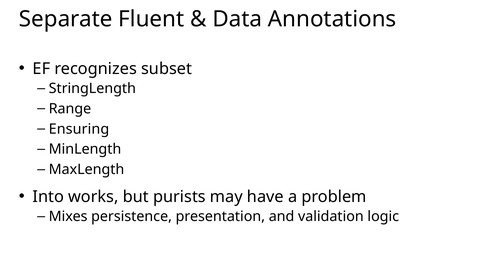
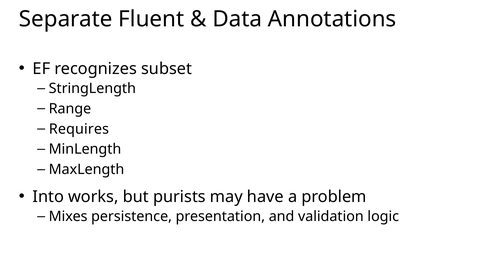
Ensuring: Ensuring -> Requires
